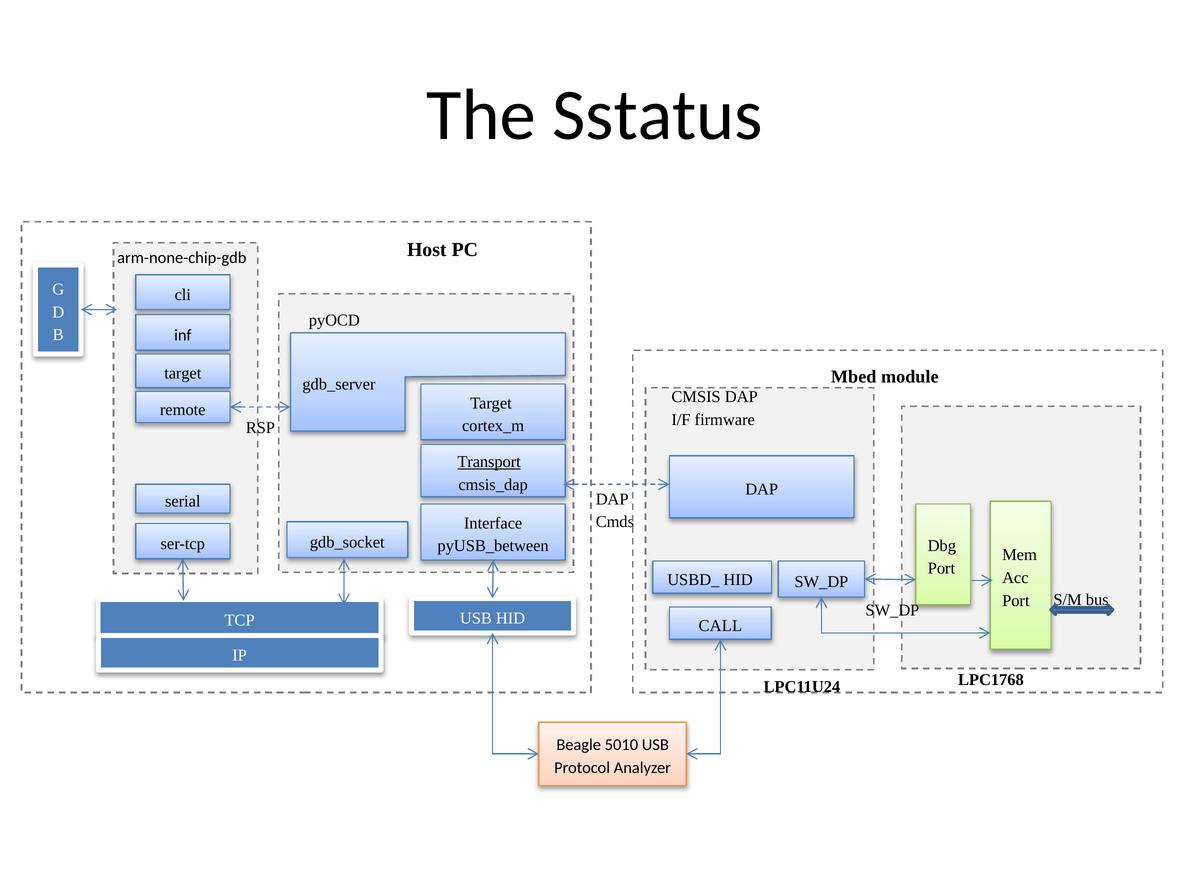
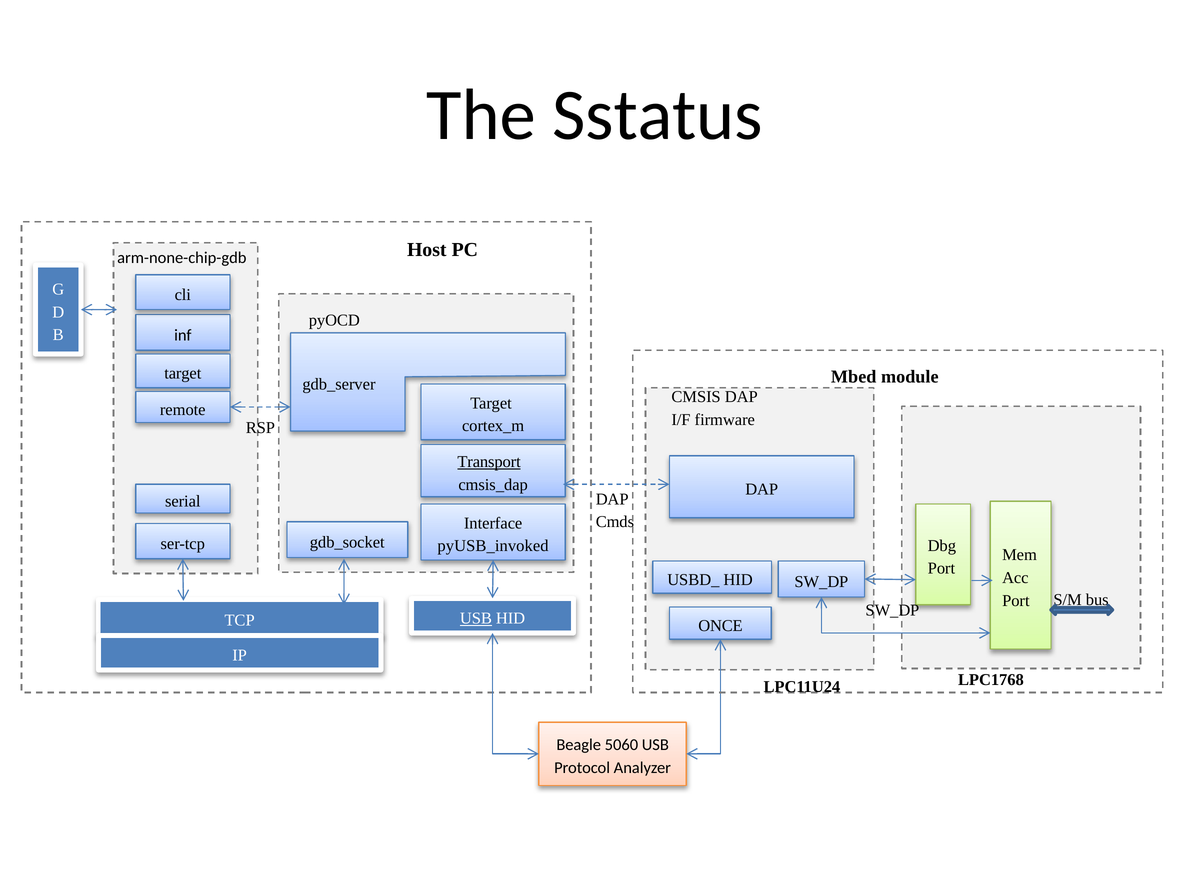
pyUSB_between: pyUSB_between -> pyUSB_invoked
USB at (476, 618) underline: none -> present
CALL: CALL -> ONCE
5010: 5010 -> 5060
